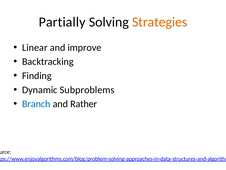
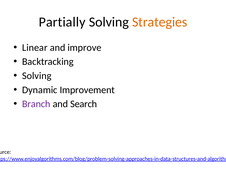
Finding at (37, 76): Finding -> Solving
Subproblems: Subproblems -> Improvement
Branch colour: blue -> purple
Rather: Rather -> Search
